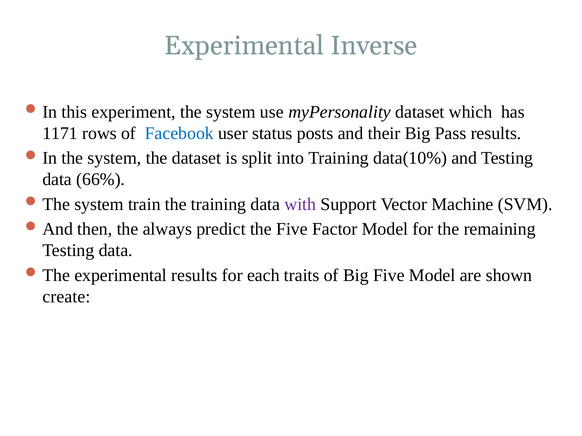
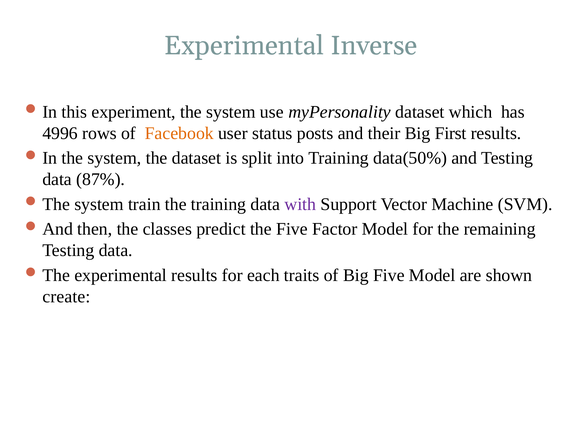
1171: 1171 -> 4996
Facebook colour: blue -> orange
Pass: Pass -> First
data(10%: data(10% -> data(50%
66%: 66% -> 87%
always: always -> classes
